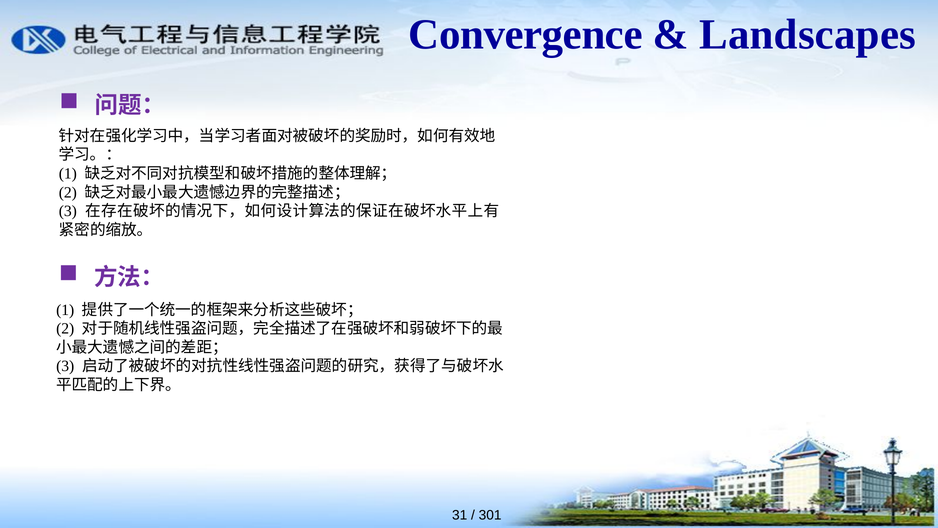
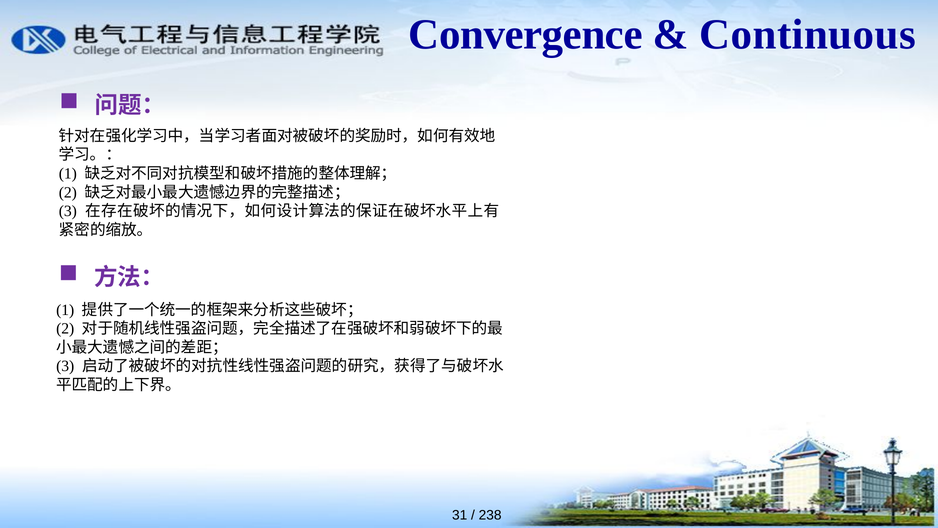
Landscapes: Landscapes -> Continuous
301: 301 -> 238
